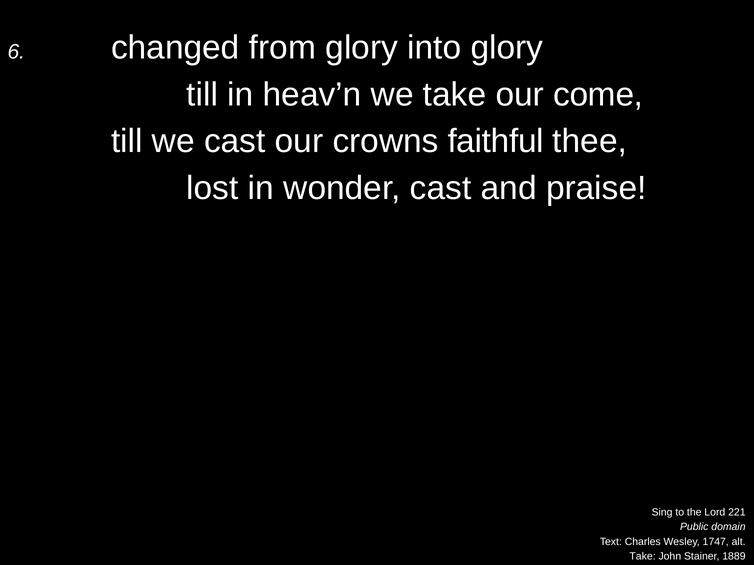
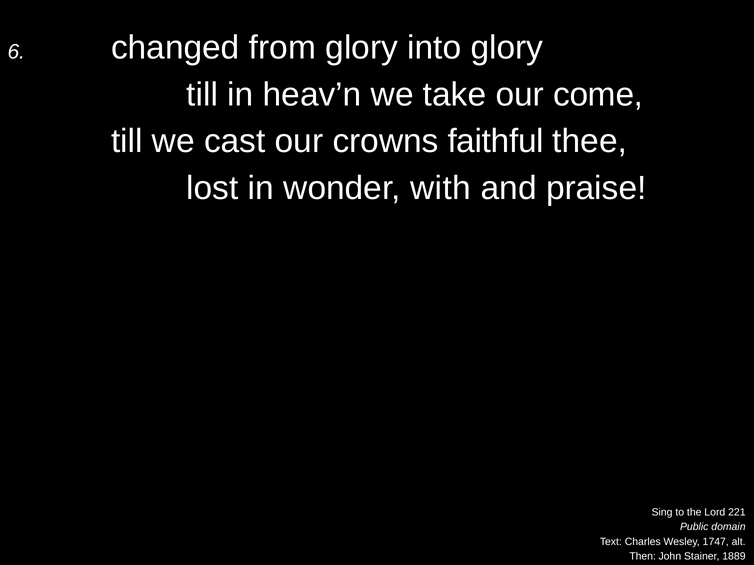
wonder cast: cast -> with
Take at (643, 557): Take -> Then
